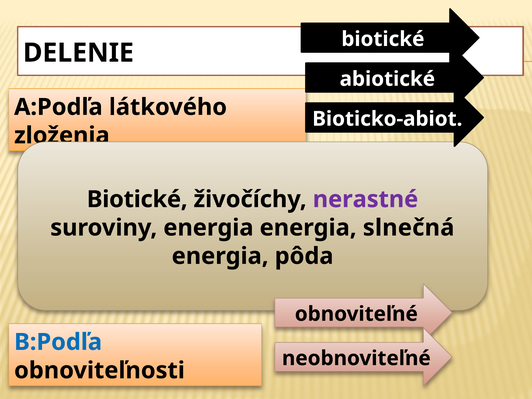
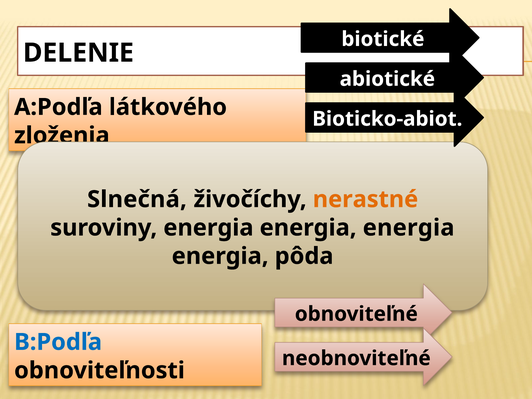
Biotické at (137, 199): Biotické -> Slnečná
nerastné colour: purple -> orange
slnečná at (409, 228): slnečná -> energia
